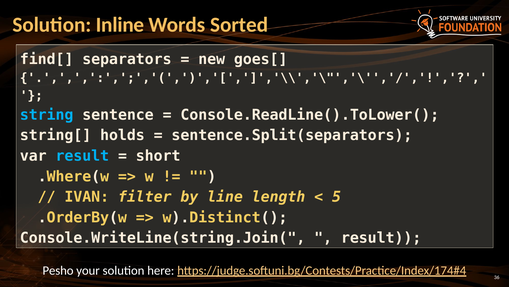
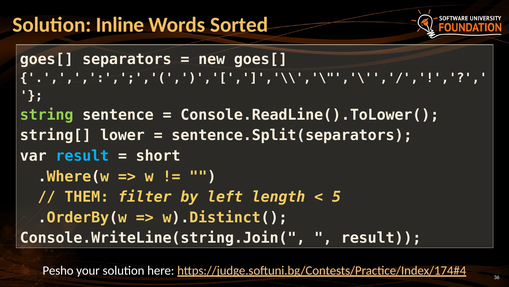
find[ at (47, 59): find[ -> goes[
string colour: light blue -> light green
holds: holds -> lower
IVAN: IVAN -> THEM
line: line -> left
